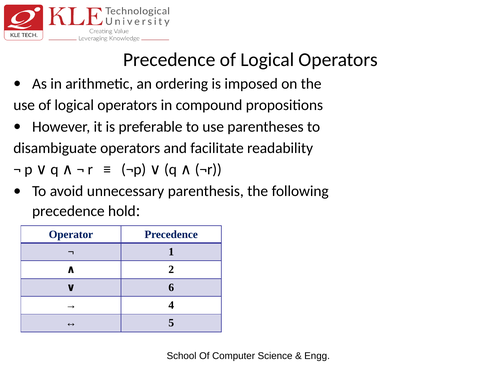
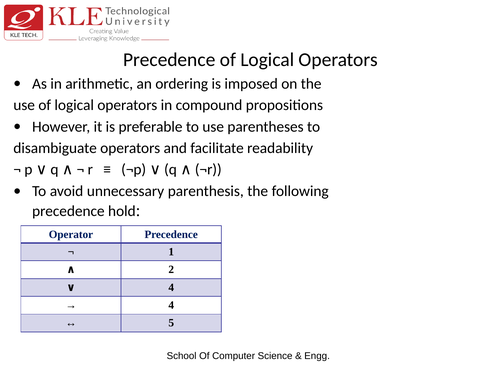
6 at (171, 287): 6 -> 4
